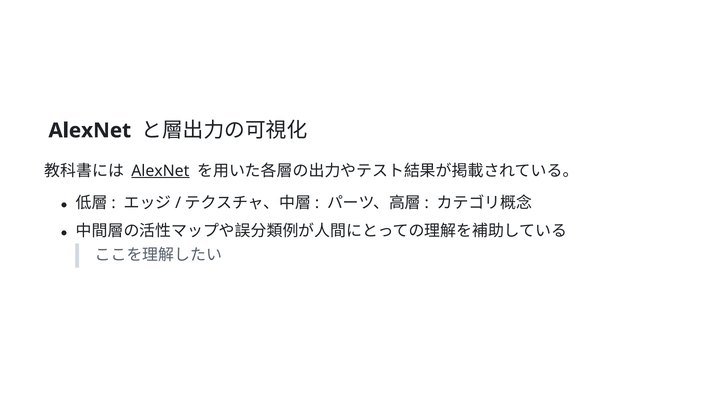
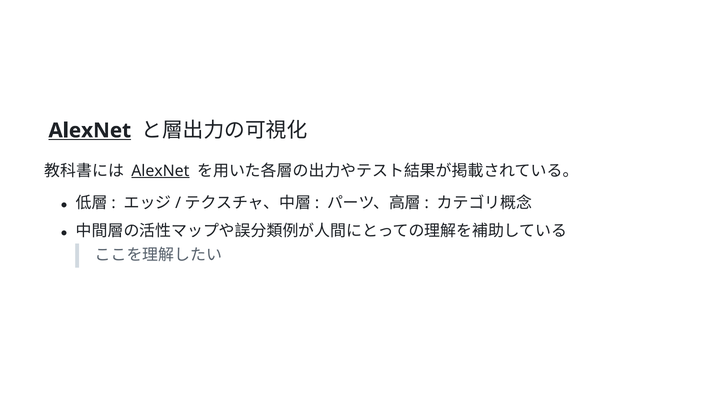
AlexNet at (90, 131) underline: none -> present
